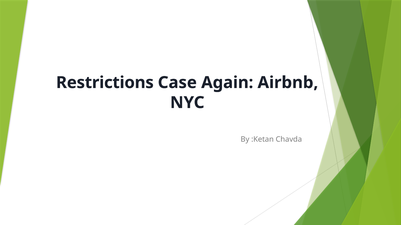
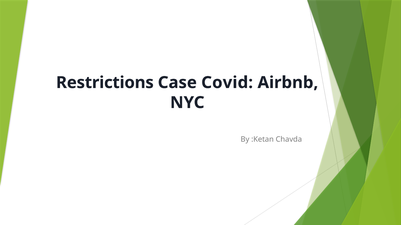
Again: Again -> Covid
